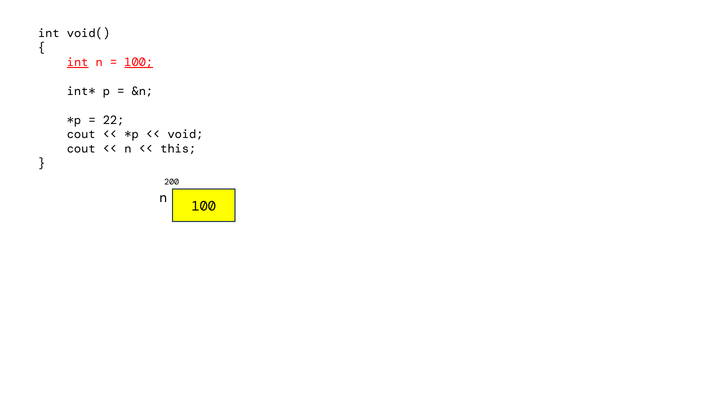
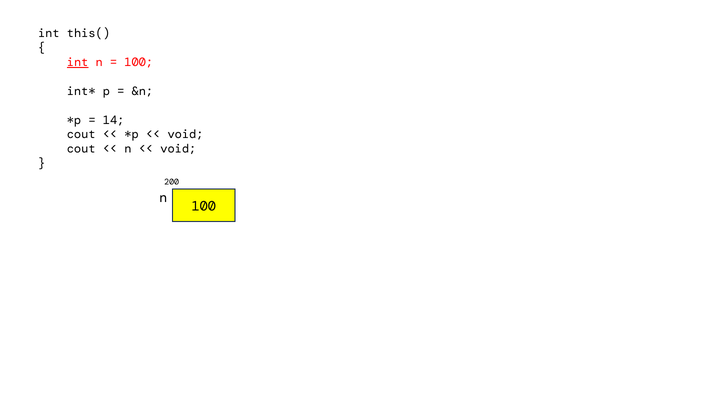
void(: void( -> this(
100 at (139, 62) underline: present -> none
22: 22 -> 14
this at (178, 149): this -> void
